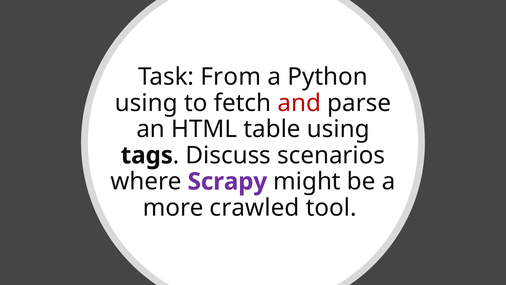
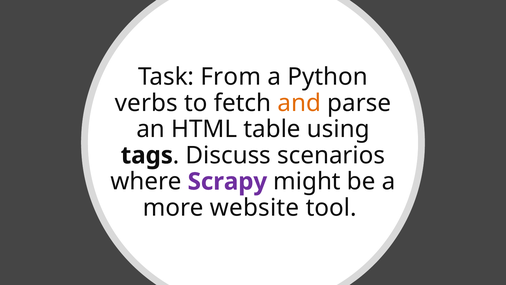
using at (146, 103): using -> verbs
and colour: red -> orange
crawled: crawled -> website
